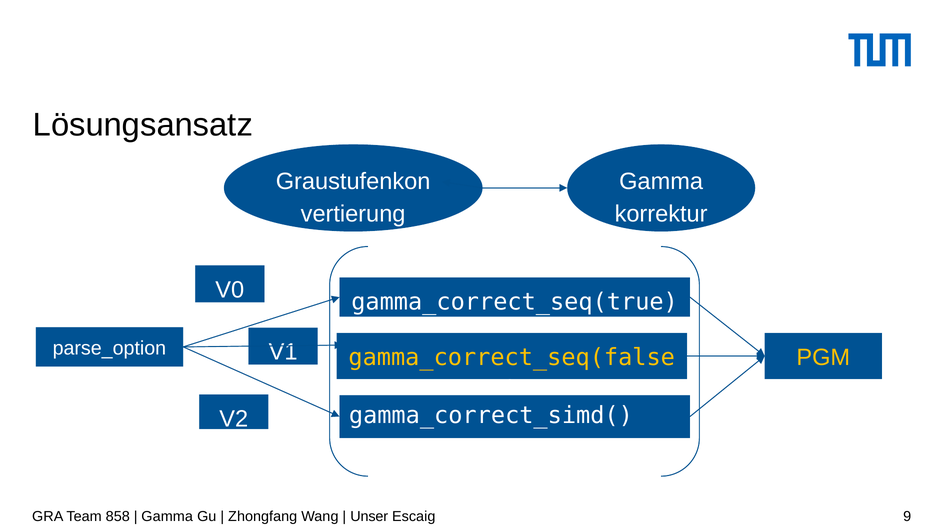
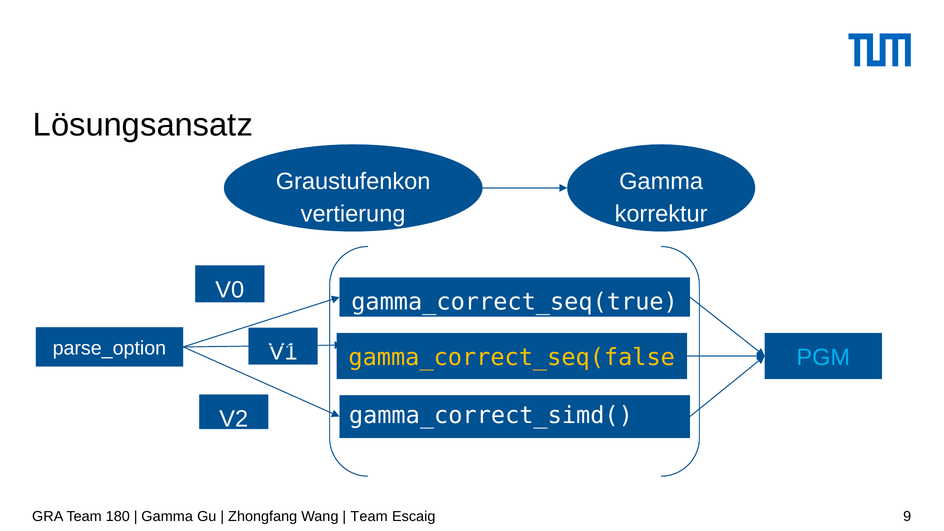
PGM colour: yellow -> light blue
858: 858 -> 180
Unser at (369, 516): Unser -> Team
